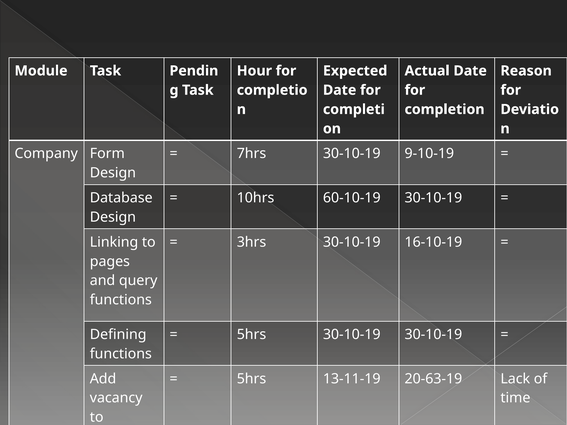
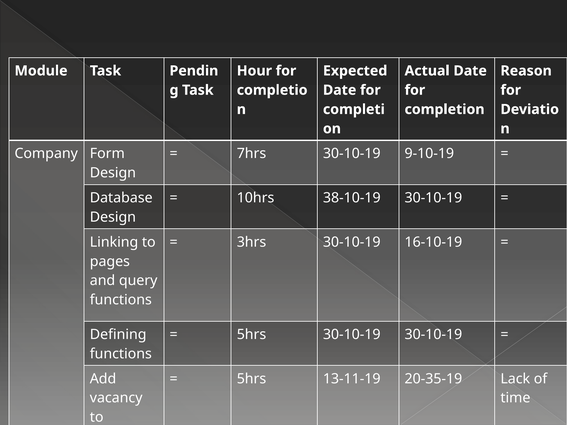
60-10-19: 60-10-19 -> 38-10-19
20-63-19: 20-63-19 -> 20-35-19
